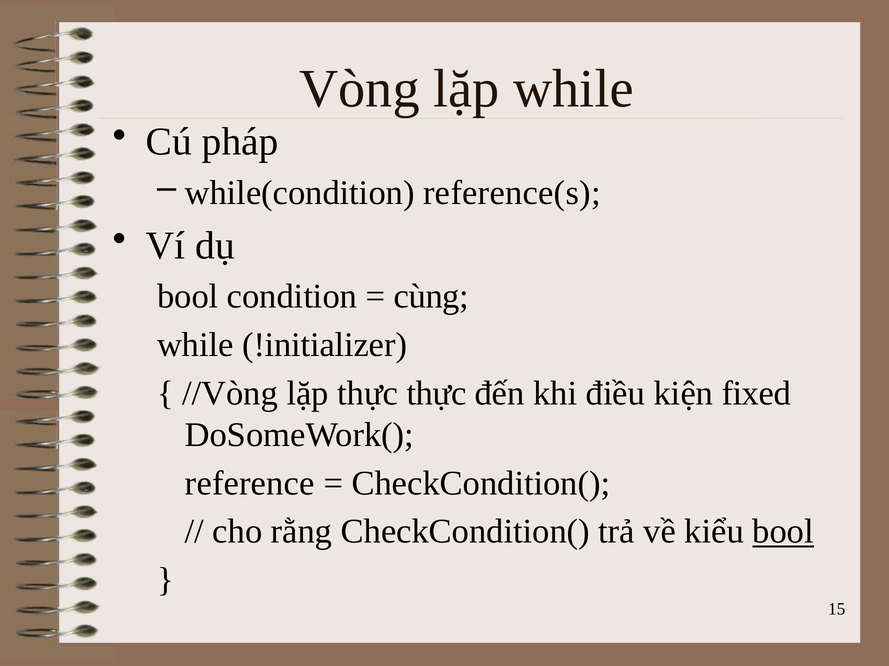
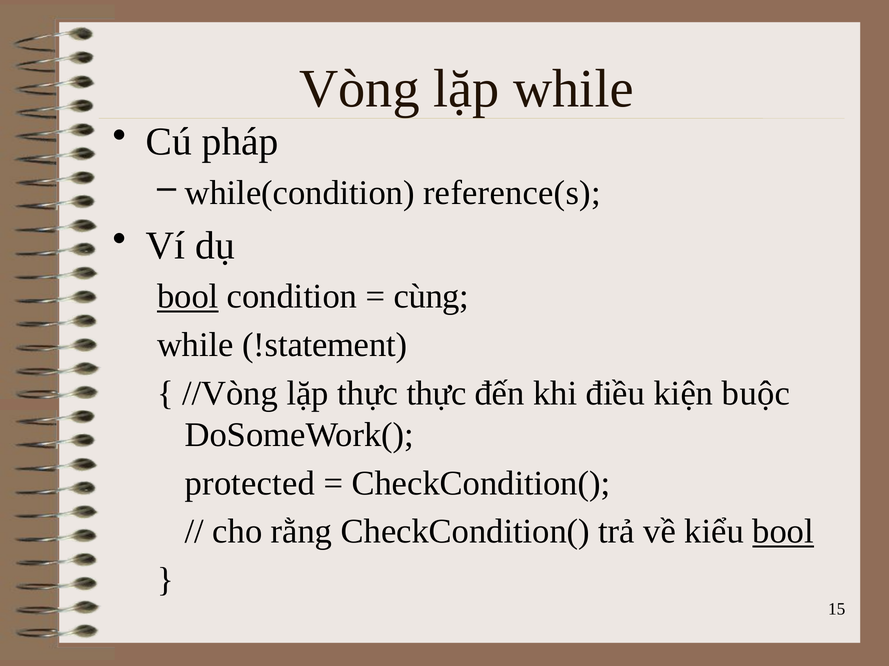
bool at (188, 297) underline: none -> present
!initializer: !initializer -> !statement
fixed: fixed -> buộc
reference: reference -> protected
